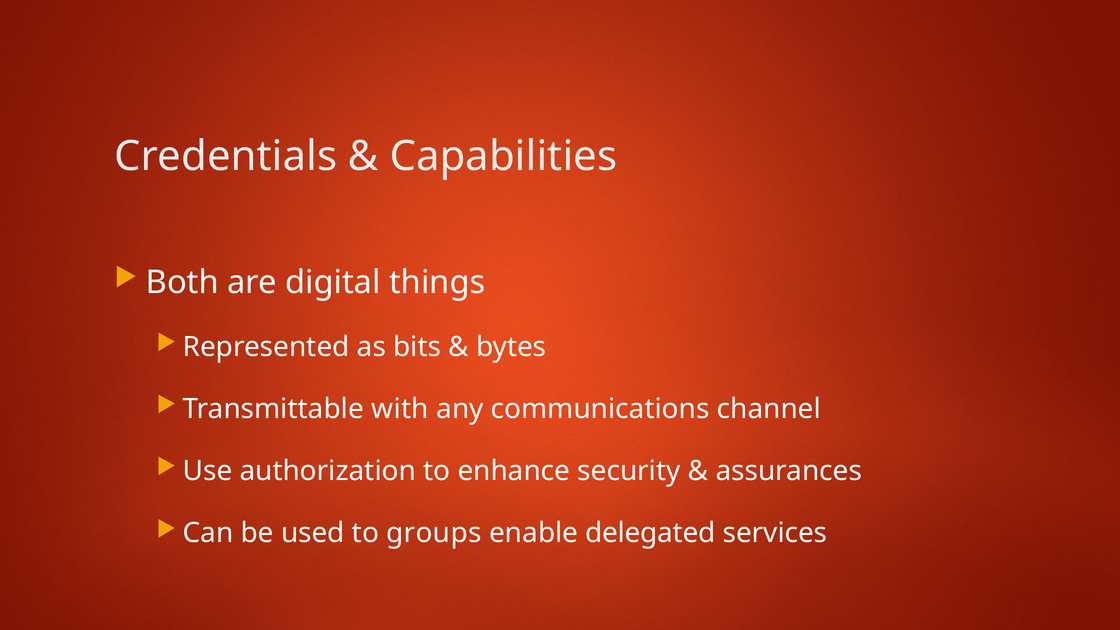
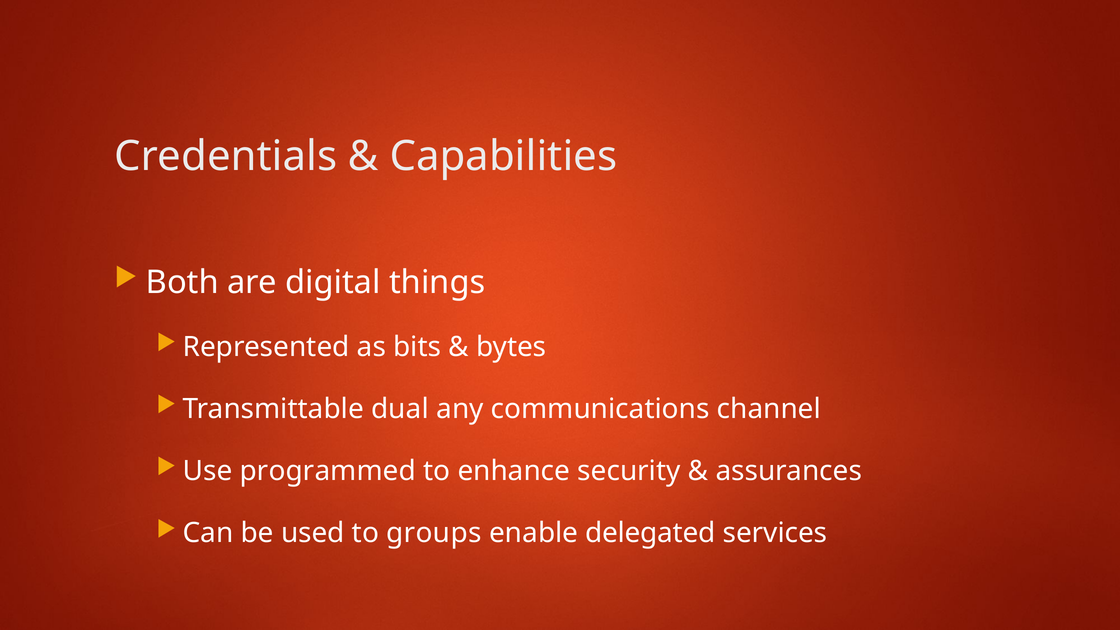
with: with -> dual
authorization: authorization -> programmed
